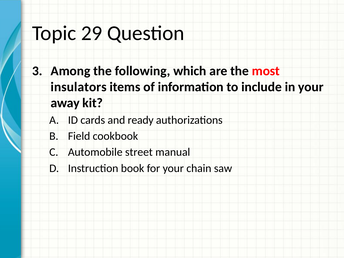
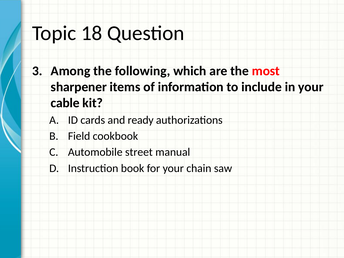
29: 29 -> 18
insulators: insulators -> sharpener
away: away -> cable
